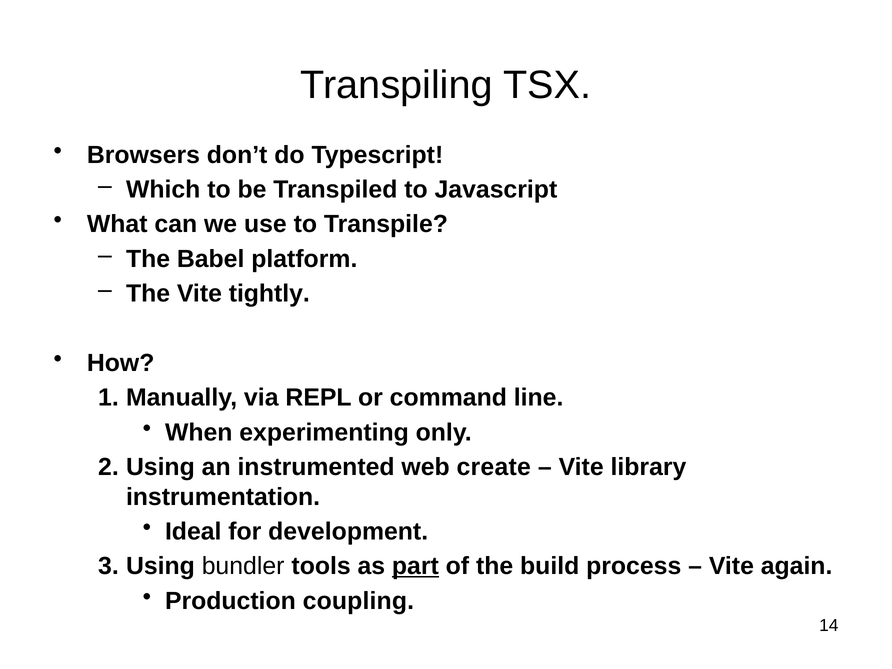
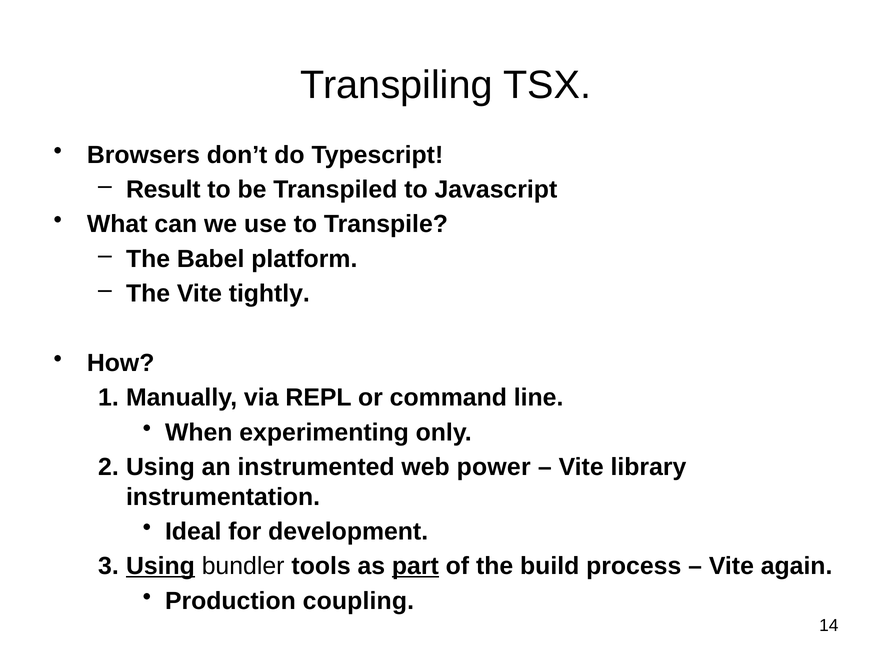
Which: Which -> Result
create: create -> power
Using at (160, 566) underline: none -> present
